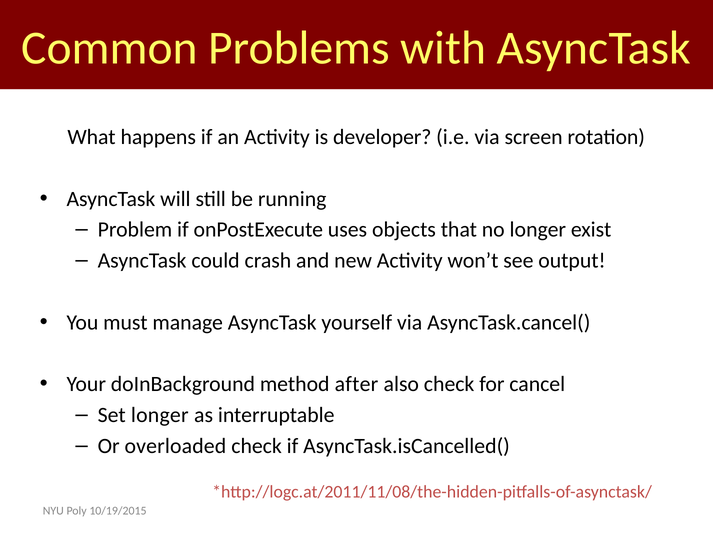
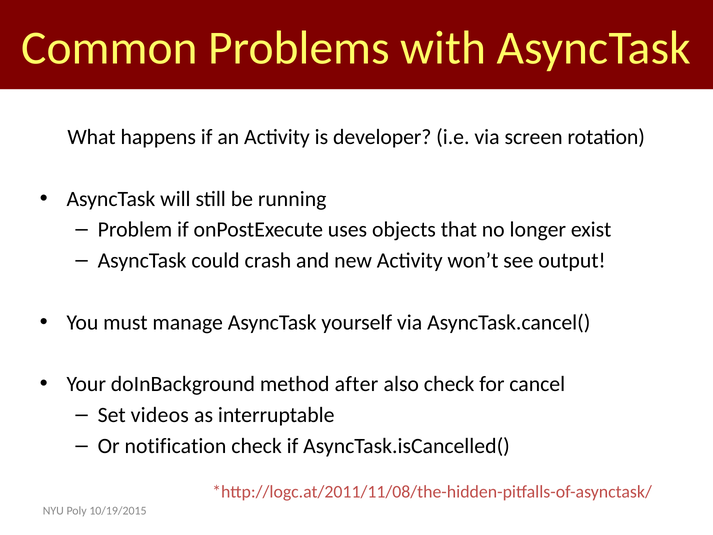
Set longer: longer -> videos
overloaded: overloaded -> notification
